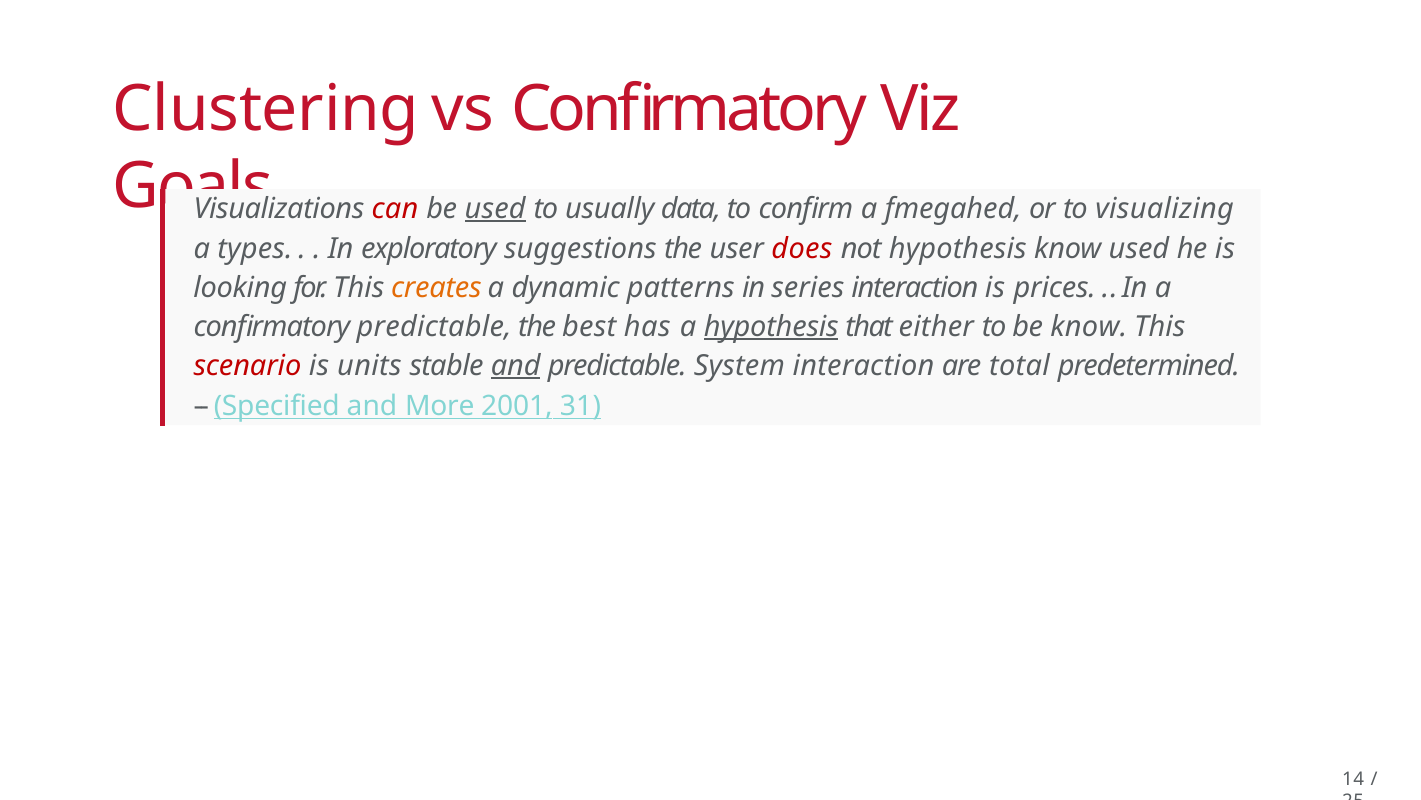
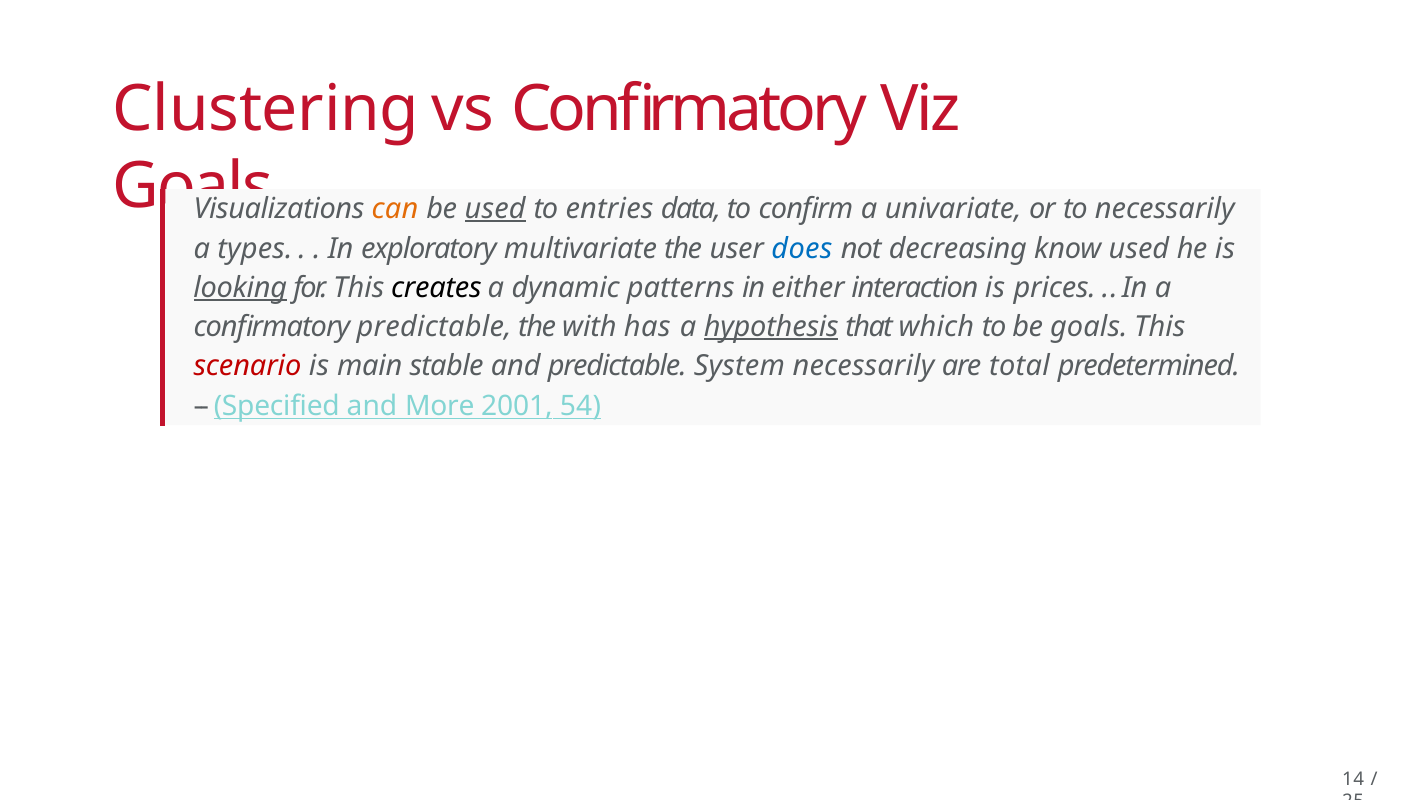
can colour: red -> orange
usually: usually -> entries
fmegahed: fmegahed -> univariate
to visualizing: visualizing -> necessarily
suggestions: suggestions -> multivariate
does colour: red -> blue
not hypothesis: hypothesis -> decreasing
looking underline: none -> present
creates colour: orange -> black
series: series -> either
best: best -> with
either: either -> which
be know: know -> goals
units: units -> main
and at (516, 365) underline: present -> none
System interaction: interaction -> necessarily
31: 31 -> 54
